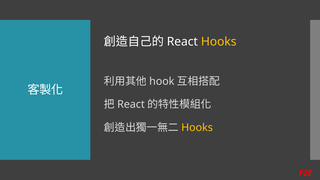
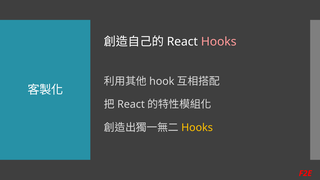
Hooks at (219, 42) colour: yellow -> pink
